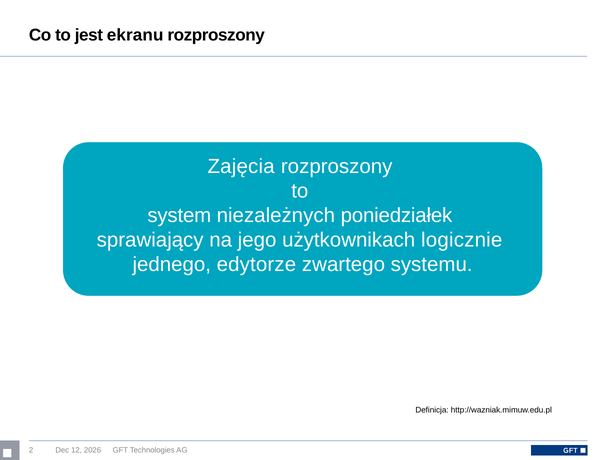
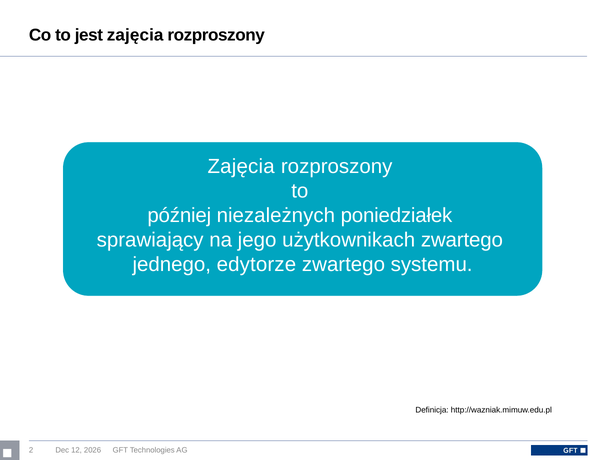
jest ekranu: ekranu -> zajęcia
system: system -> później
użytkownikach logicznie: logicznie -> zwartego
